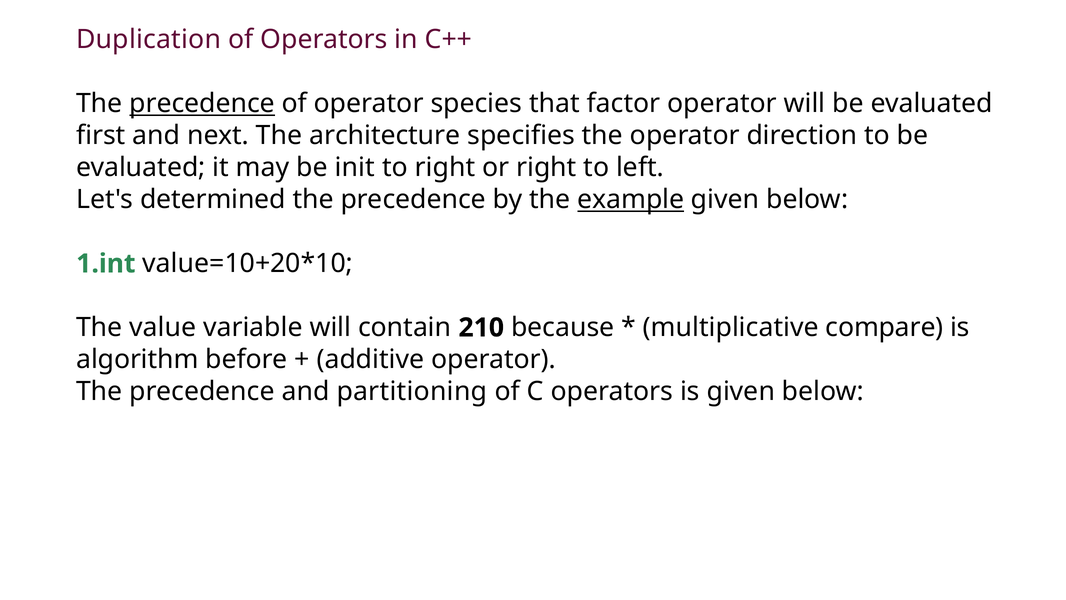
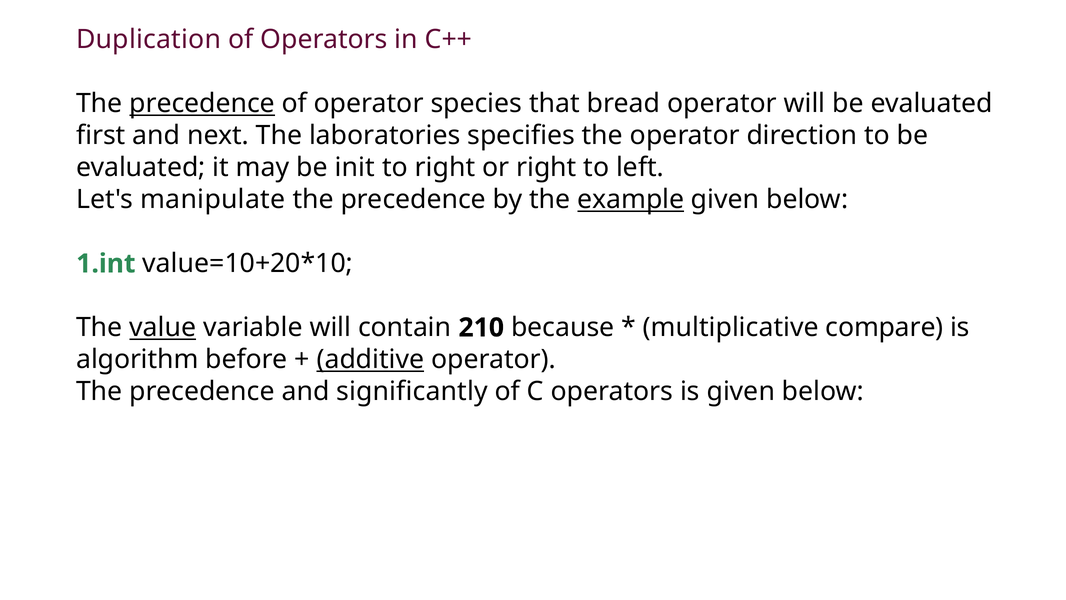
factor: factor -> bread
architecture: architecture -> laboratories
determined: determined -> manipulate
value underline: none -> present
additive underline: none -> present
partitioning: partitioning -> significantly
